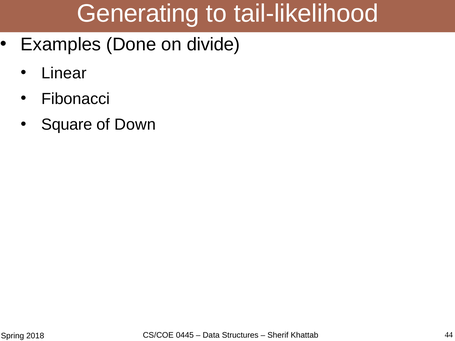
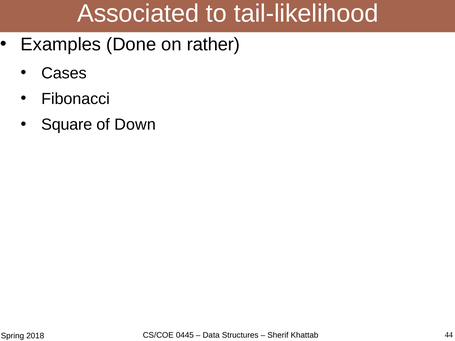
Generating: Generating -> Associated
divide: divide -> rather
Linear: Linear -> Cases
